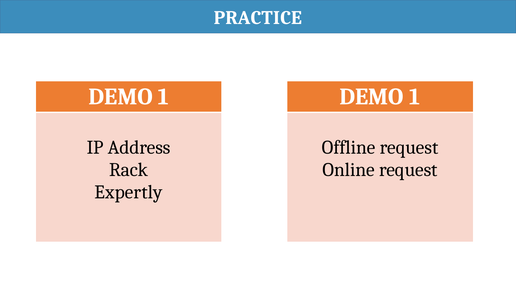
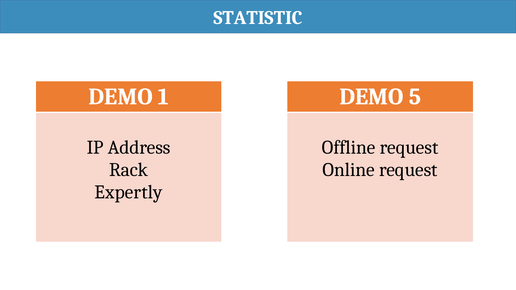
PRACTICE: PRACTICE -> STATISTIC
1 at (415, 97): 1 -> 5
